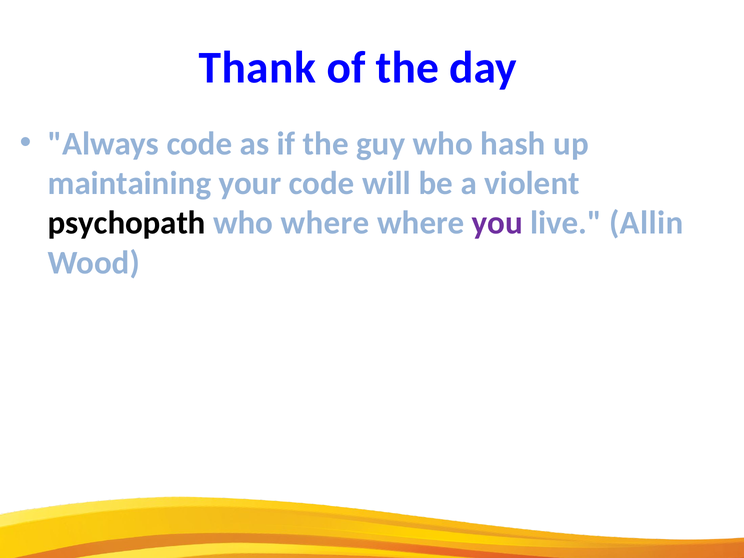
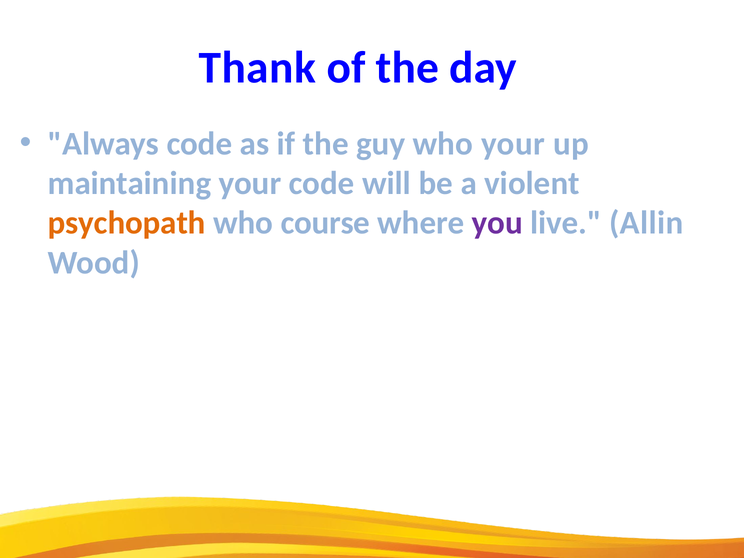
who hash: hash -> your
psychopath colour: black -> orange
who where: where -> course
